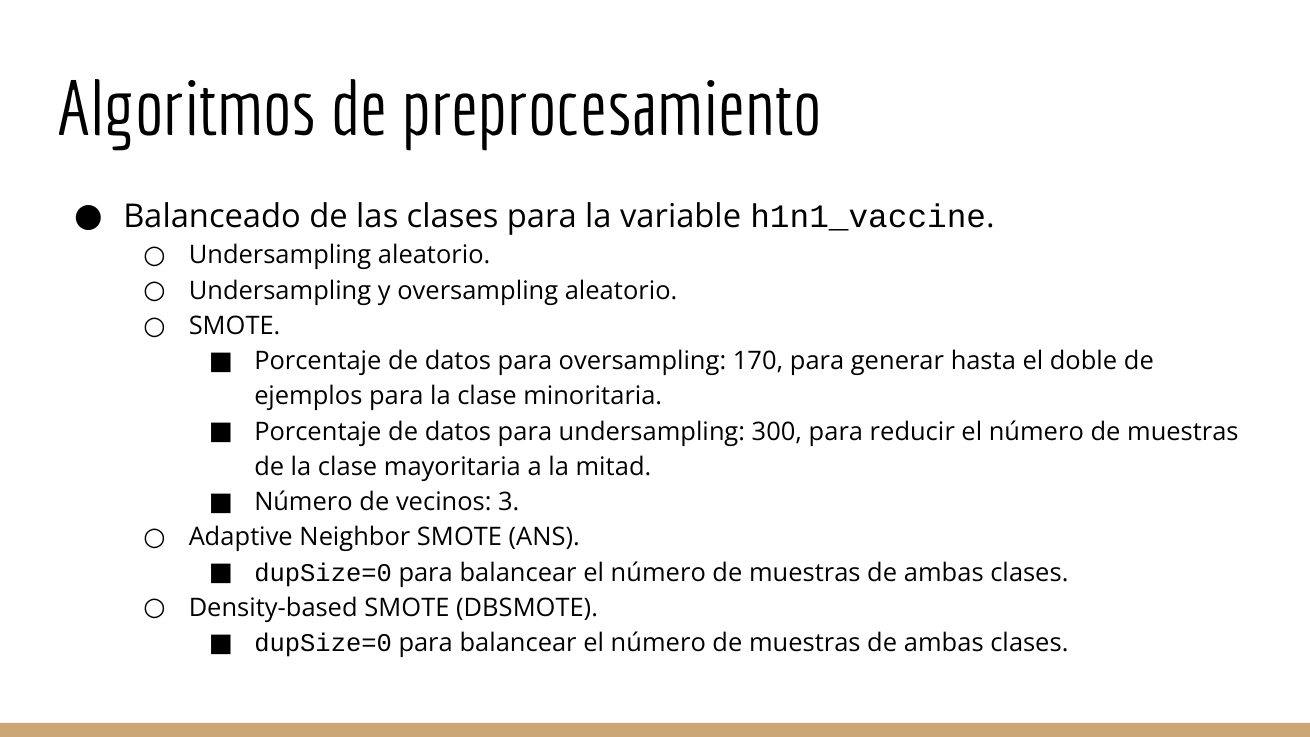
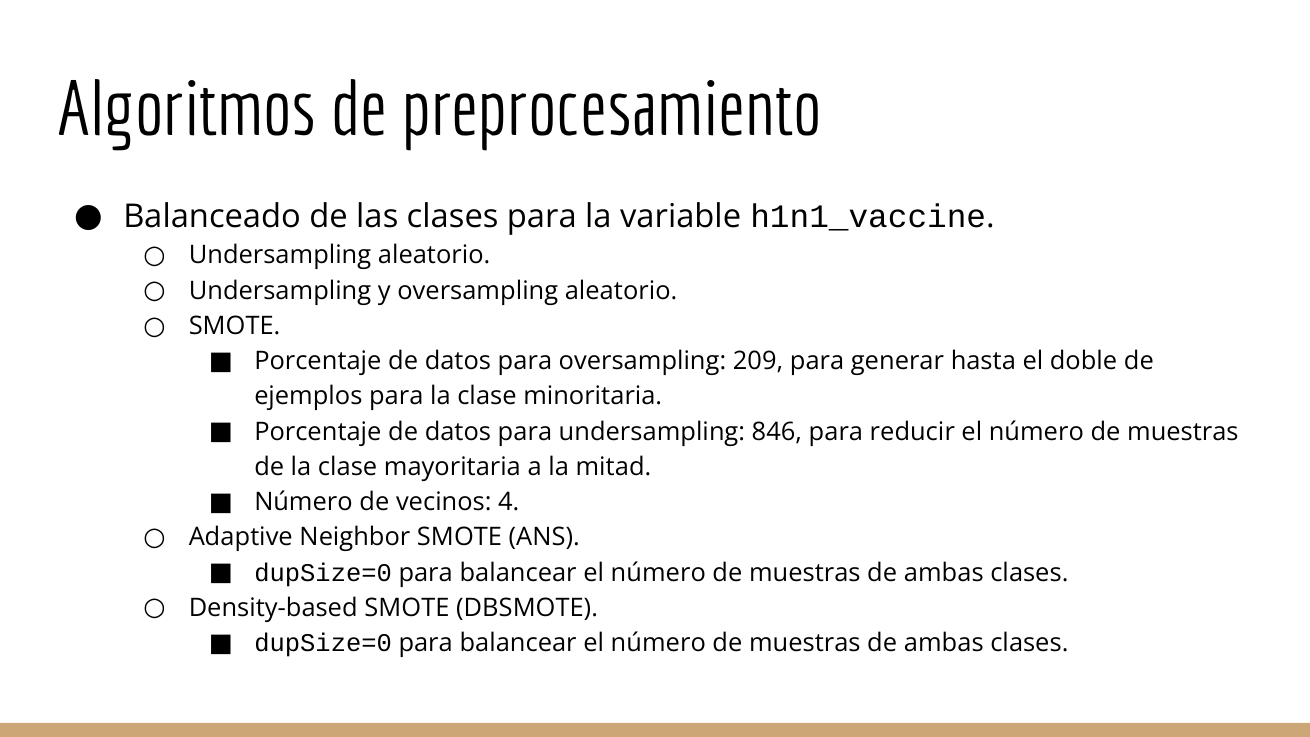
170: 170 -> 209
300: 300 -> 846
3: 3 -> 4
